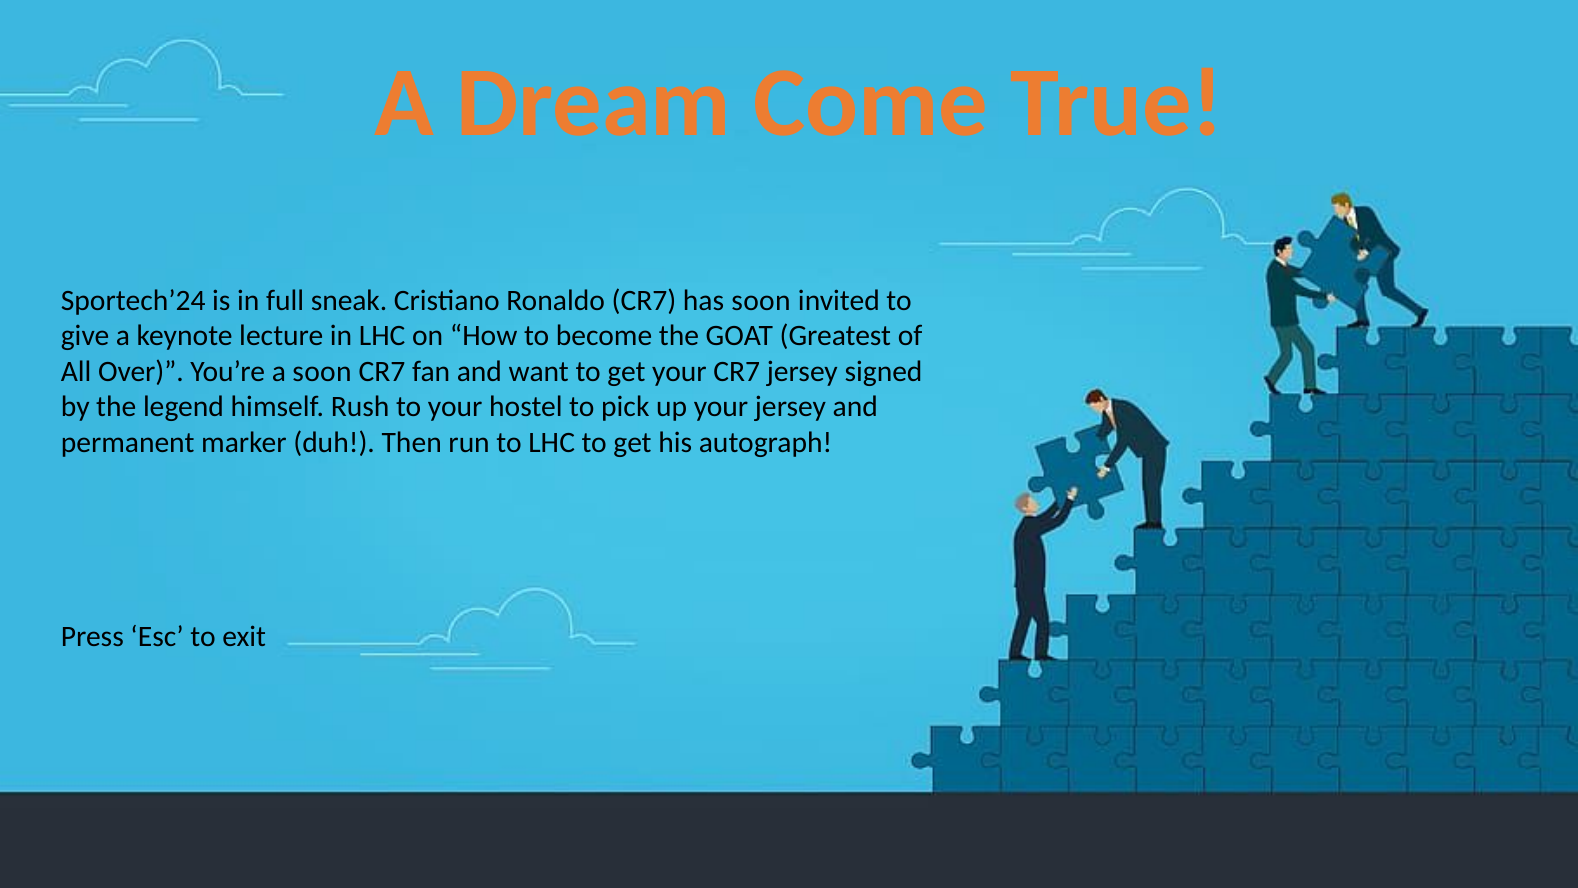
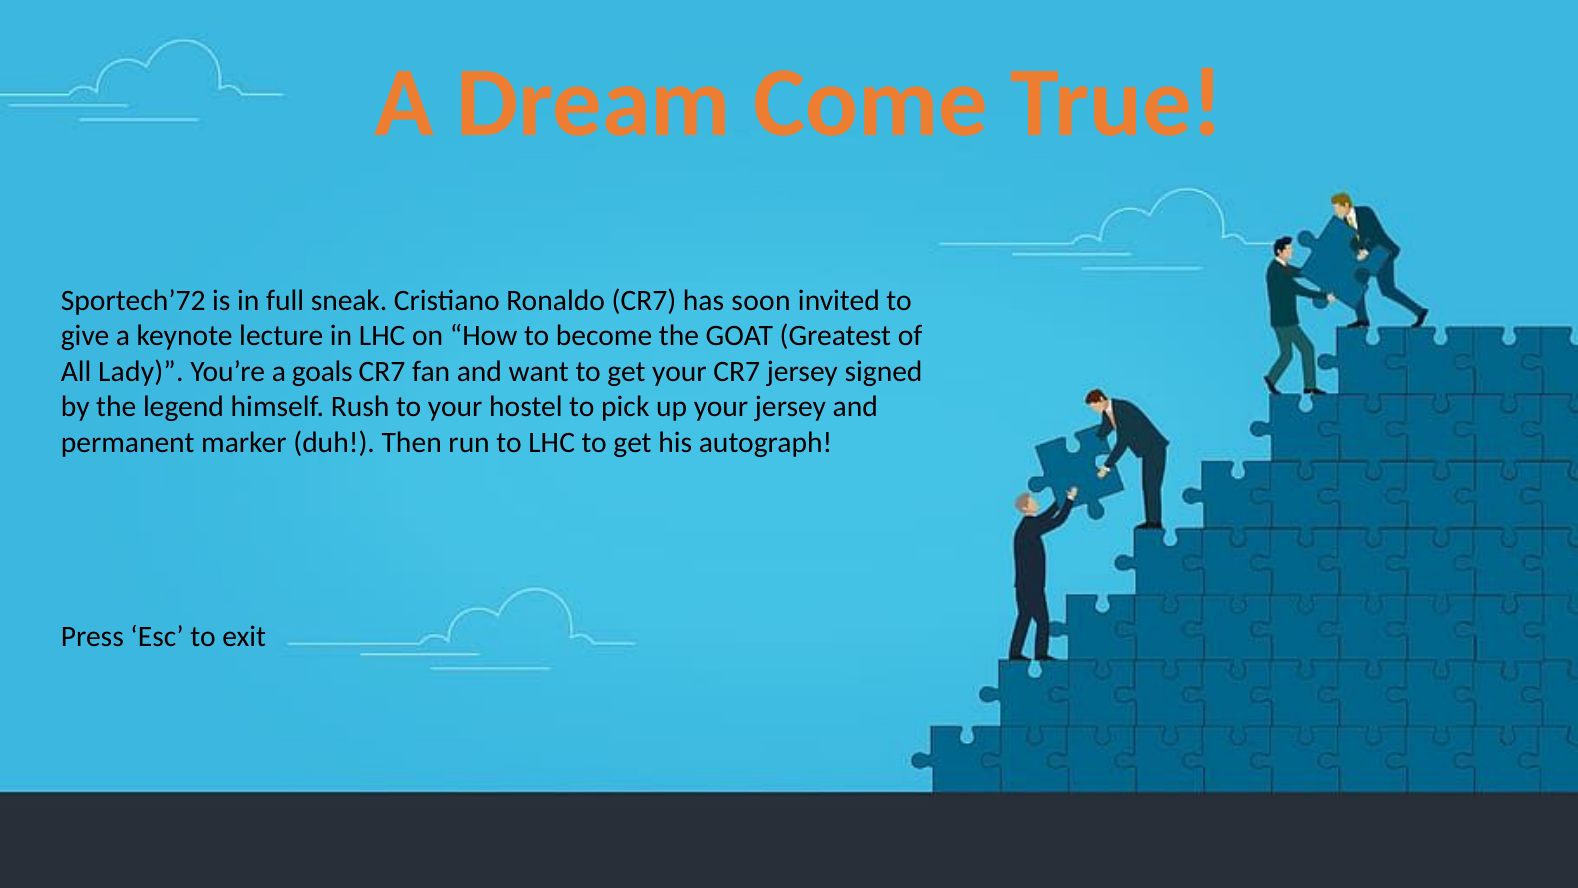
Sportech’24: Sportech’24 -> Sportech’72
Over: Over -> Lady
a soon: soon -> goals
